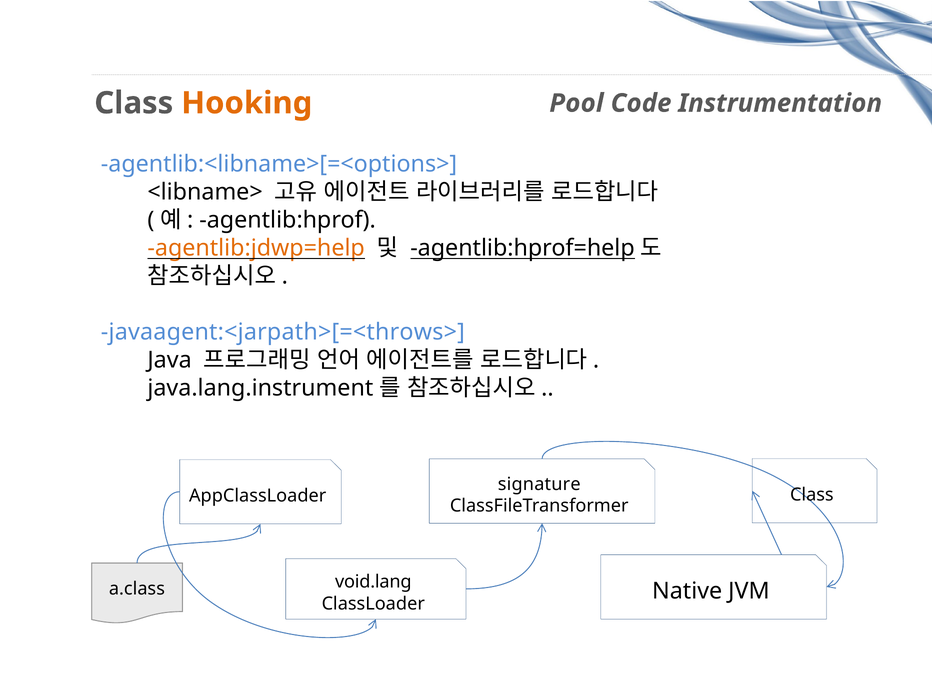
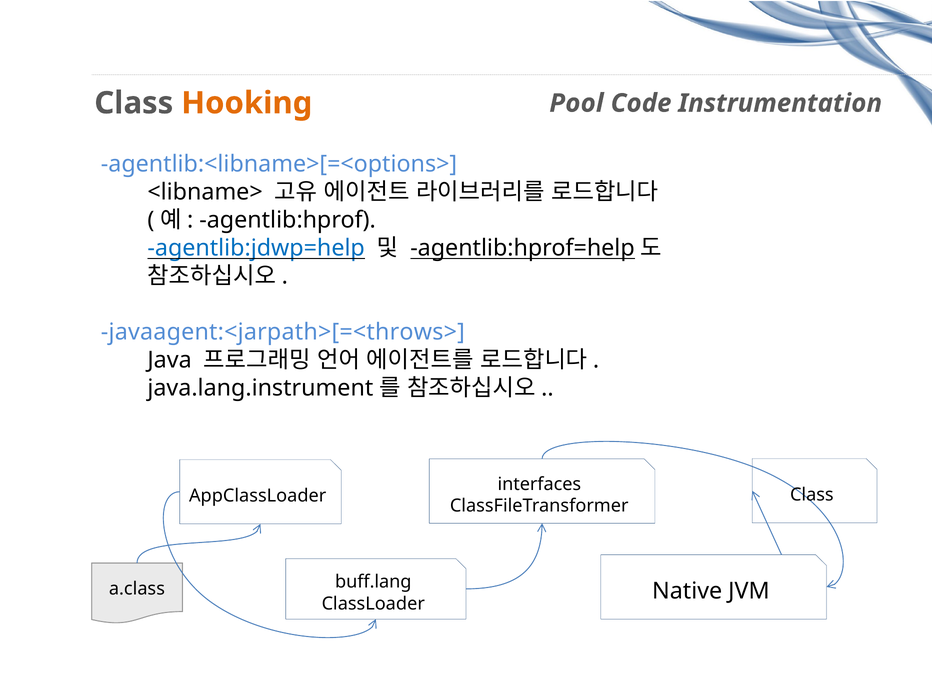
agentlib:jdwp=help colour: orange -> blue
signature: signature -> interfaces
void.lang: void.lang -> buff.lang
